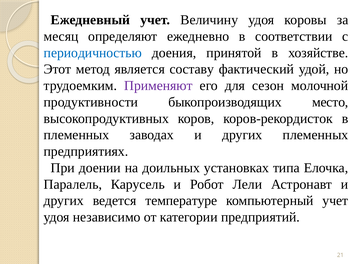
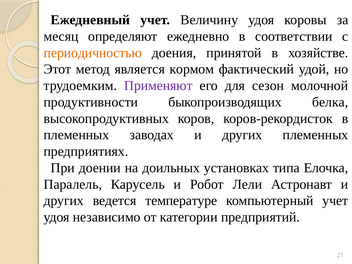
периодичностью colour: blue -> orange
составу: составу -> кормом
место: место -> белка
